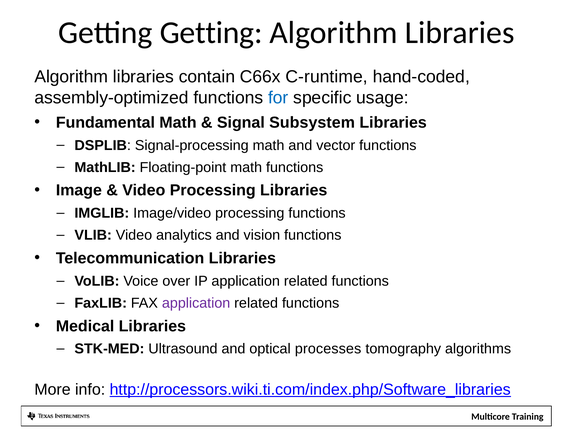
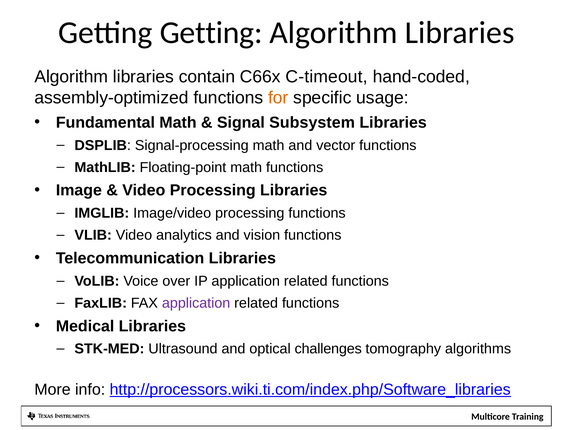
C-runtime: C-runtime -> C-timeout
for colour: blue -> orange
processes: processes -> challenges
